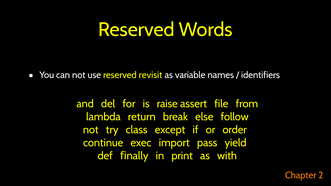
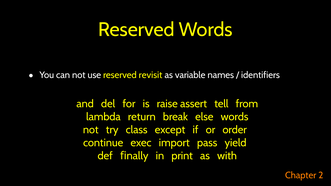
file: file -> tell
else follow: follow -> words
